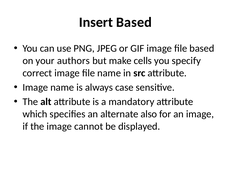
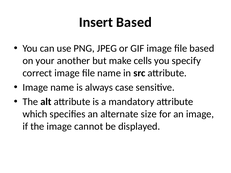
authors: authors -> another
also: also -> size
